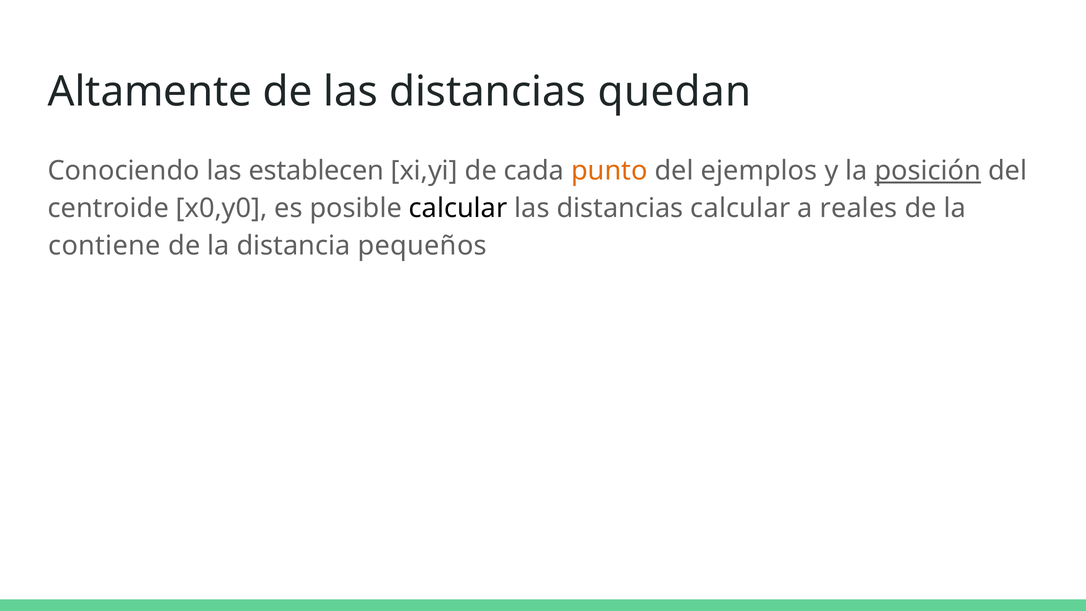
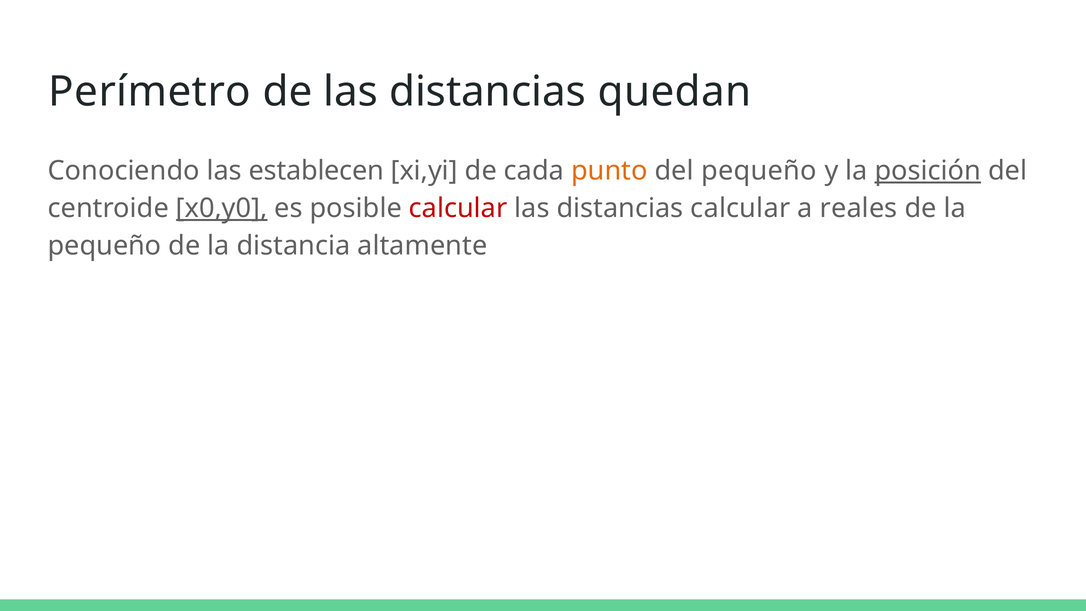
Altamente: Altamente -> Perímetro
del ejemplos: ejemplos -> pequeño
x0,y0 underline: none -> present
calcular at (458, 208) colour: black -> red
contiene at (104, 246): contiene -> pequeño
pequeños: pequeños -> altamente
